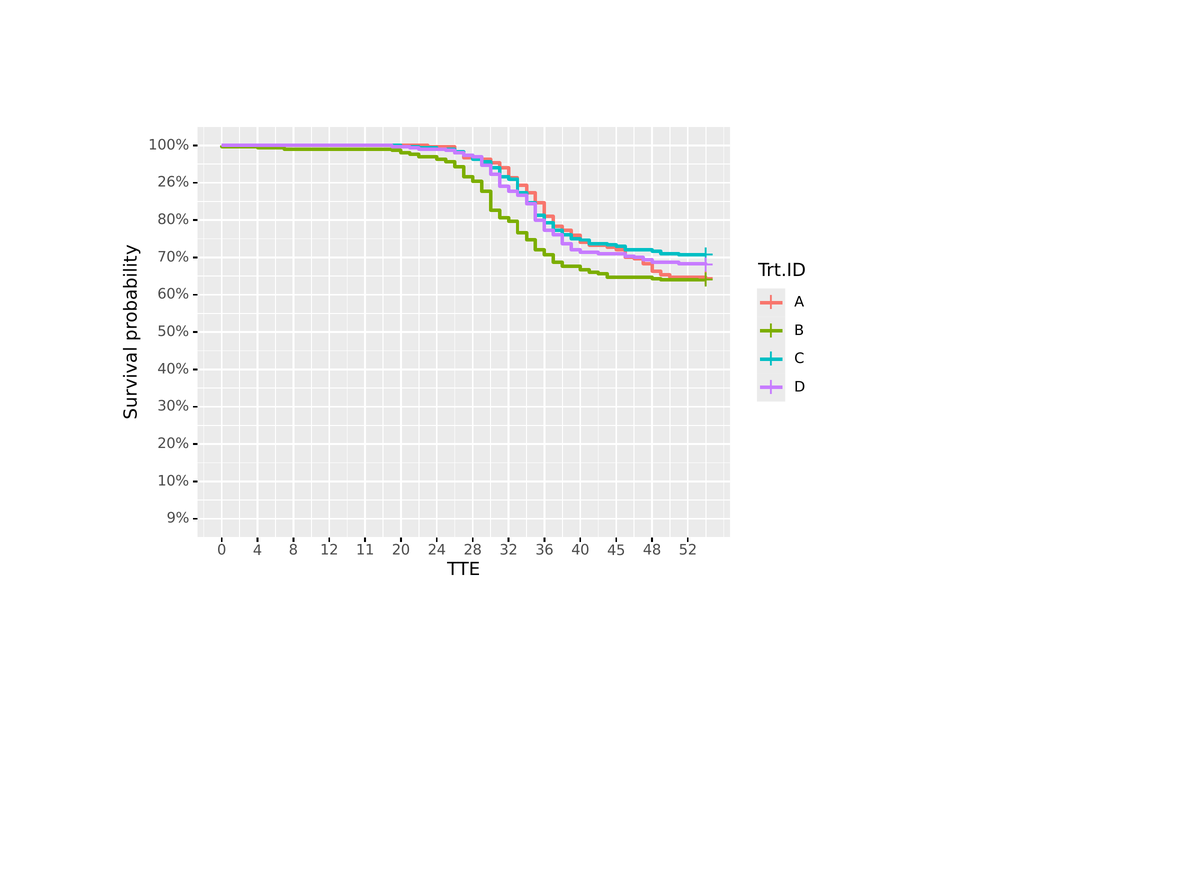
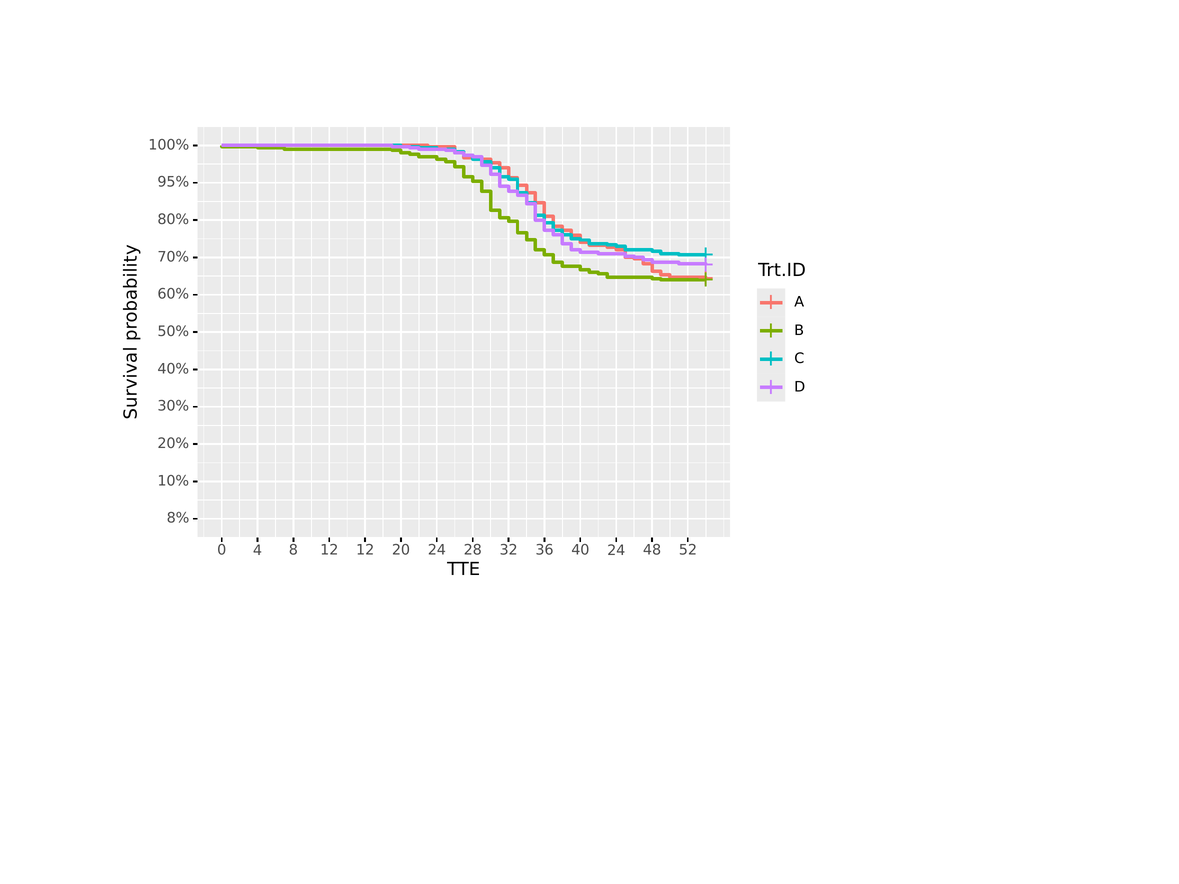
26%: 26% -> 95%
9%: 9% -> 8%
12 11: 11 -> 12
40 45: 45 -> 24
